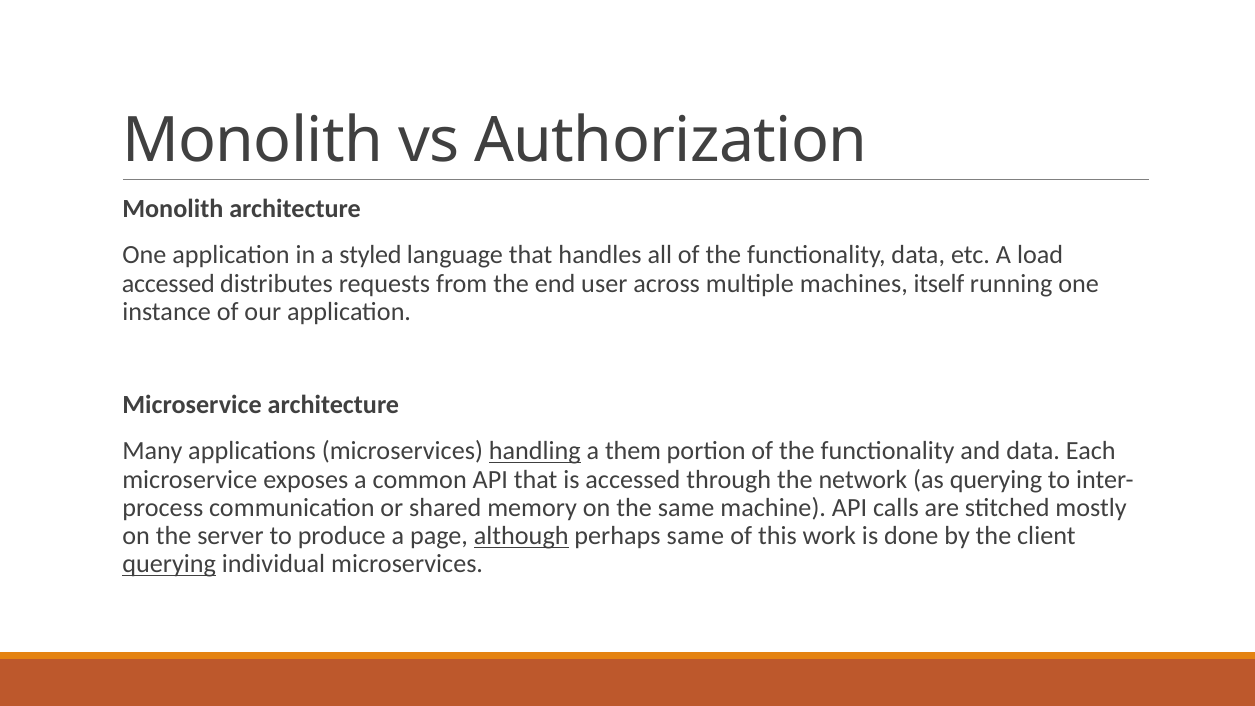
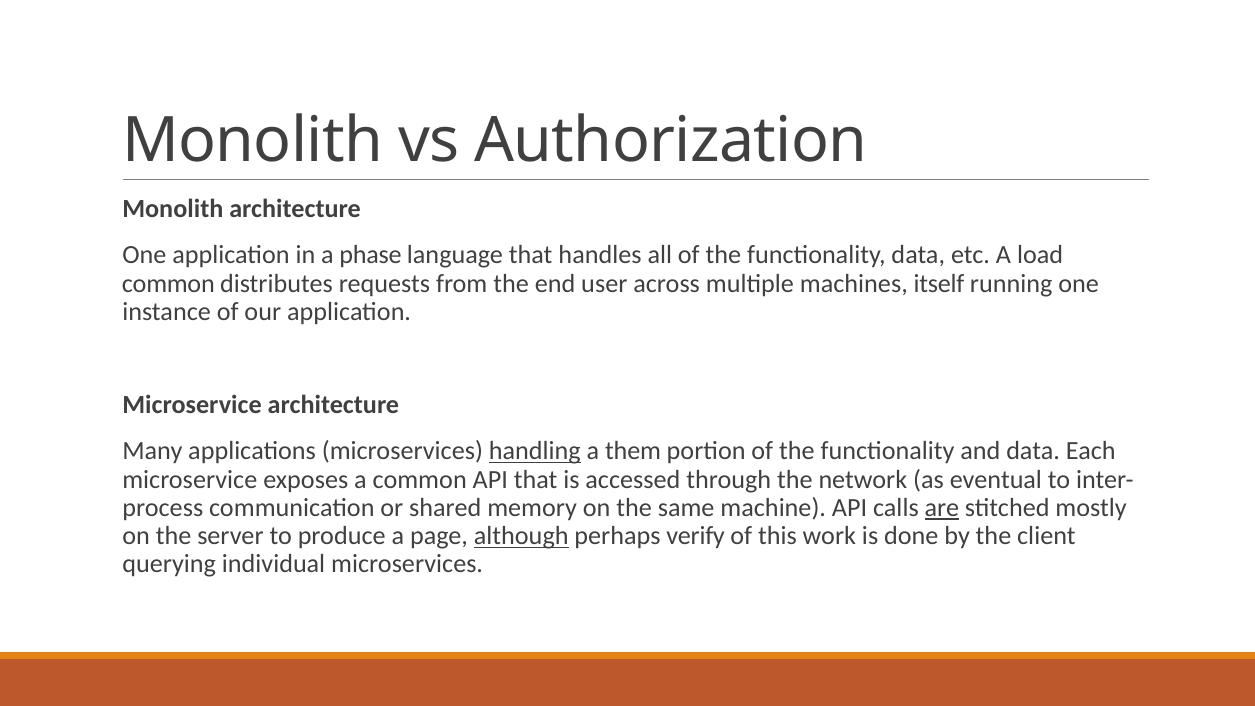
styled: styled -> phase
accessed at (168, 283): accessed -> common
as querying: querying -> eventual
are underline: none -> present
perhaps same: same -> verify
querying at (169, 564) underline: present -> none
